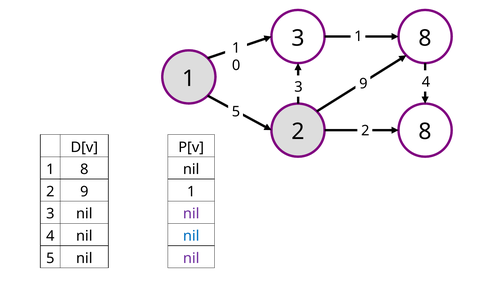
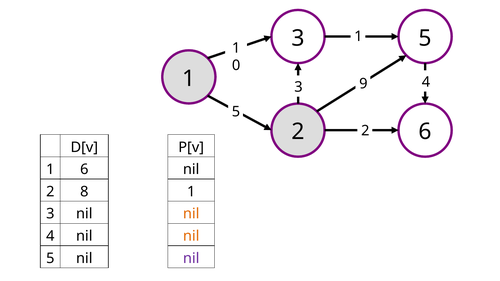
3 8: 8 -> 5
2 8: 8 -> 6
1 8: 8 -> 6
2 9: 9 -> 8
nil at (191, 214) colour: purple -> orange
nil at (191, 236) colour: blue -> orange
